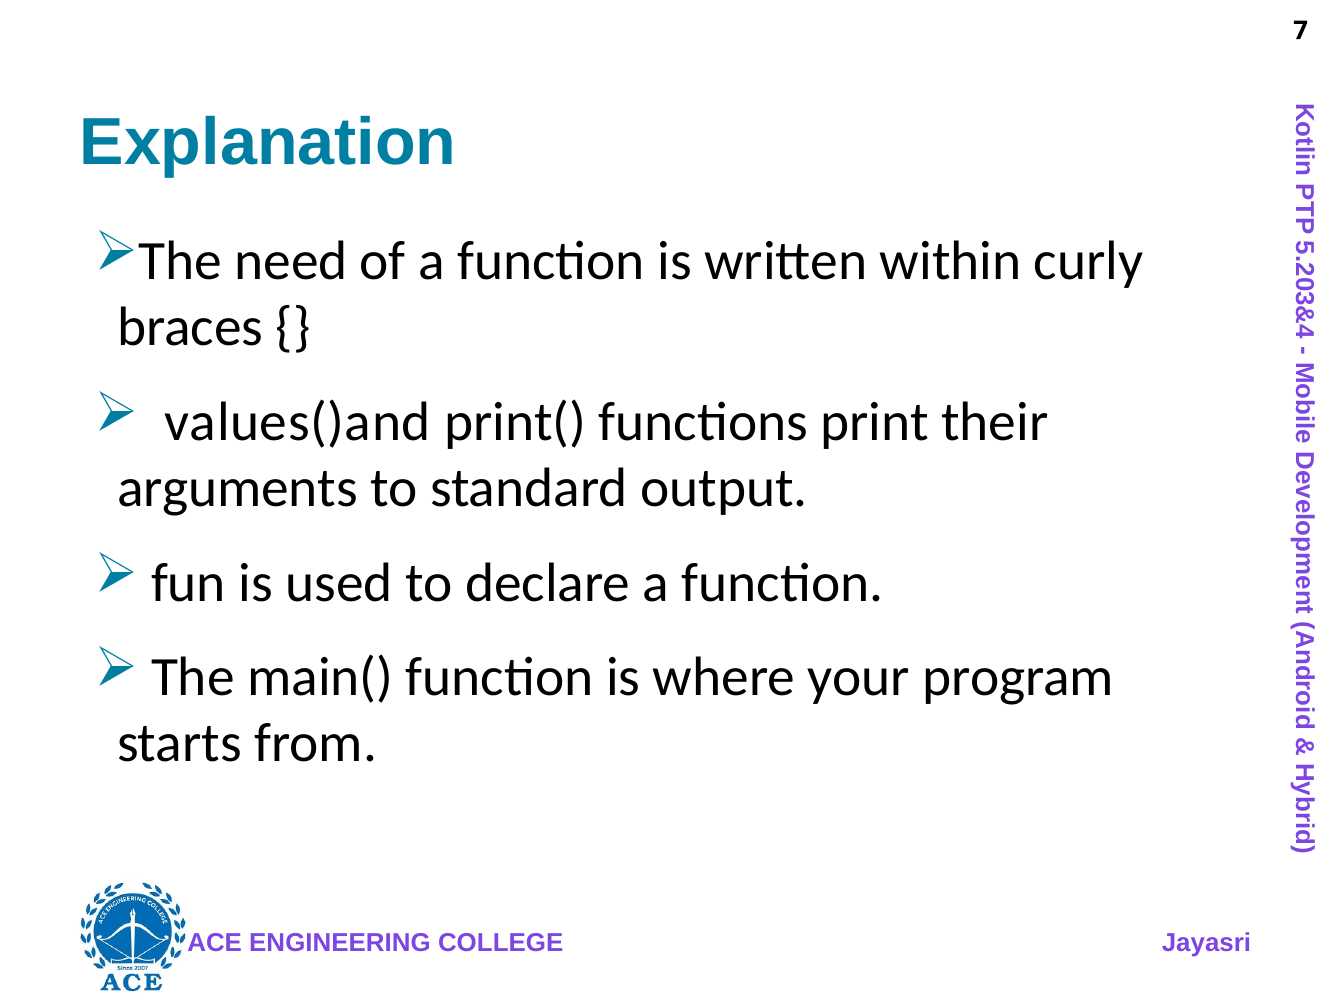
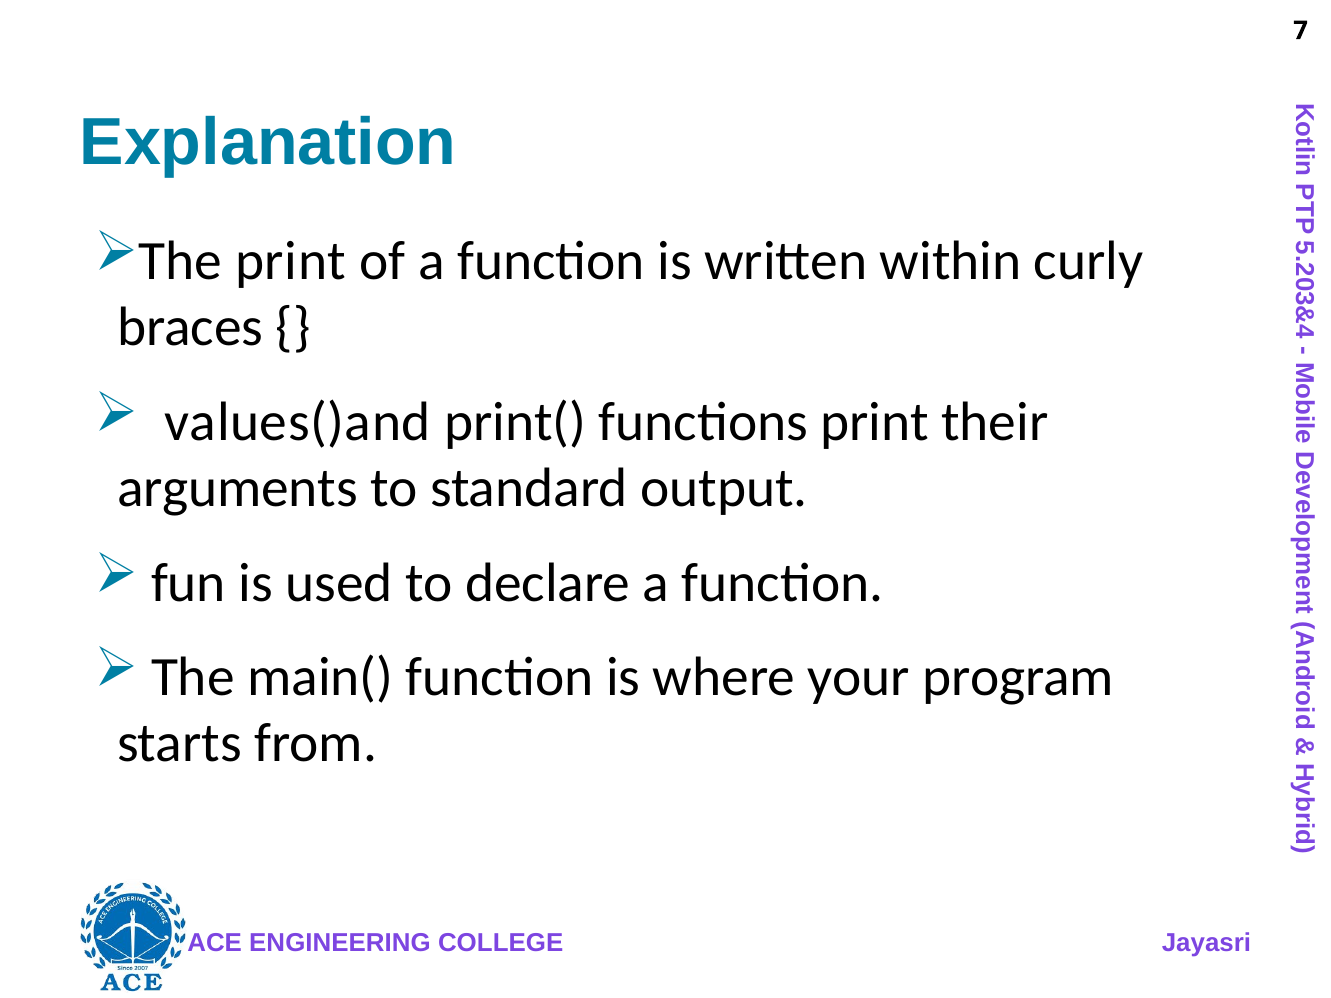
The need: need -> print
